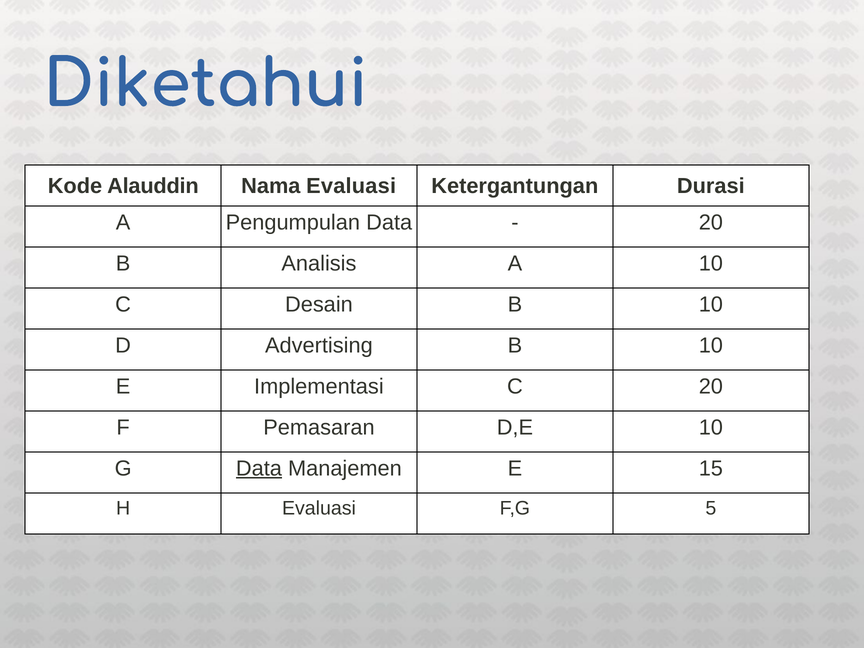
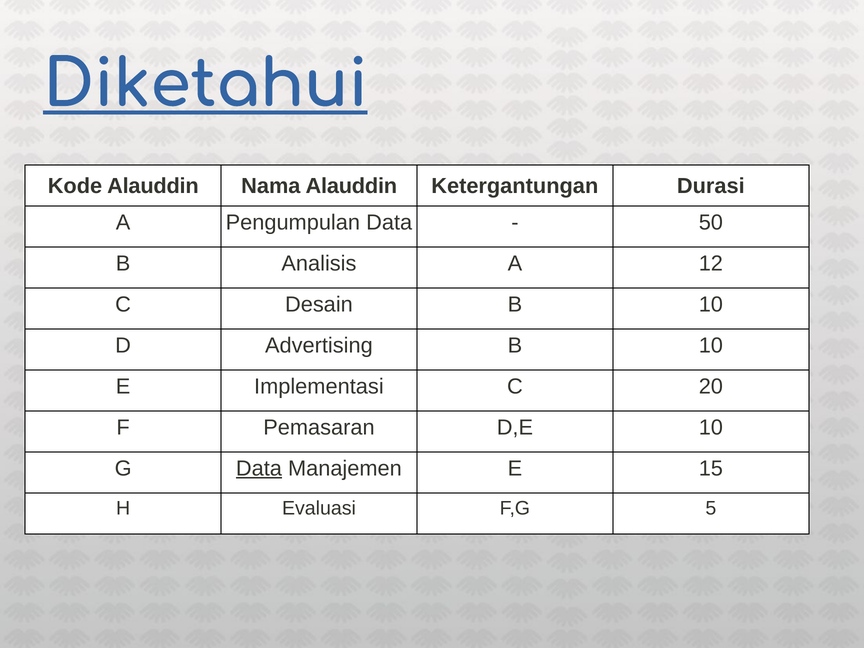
Diketahui underline: none -> present
Nama Evaluasi: Evaluasi -> Alauddin
20 at (711, 222): 20 -> 50
A 10: 10 -> 12
